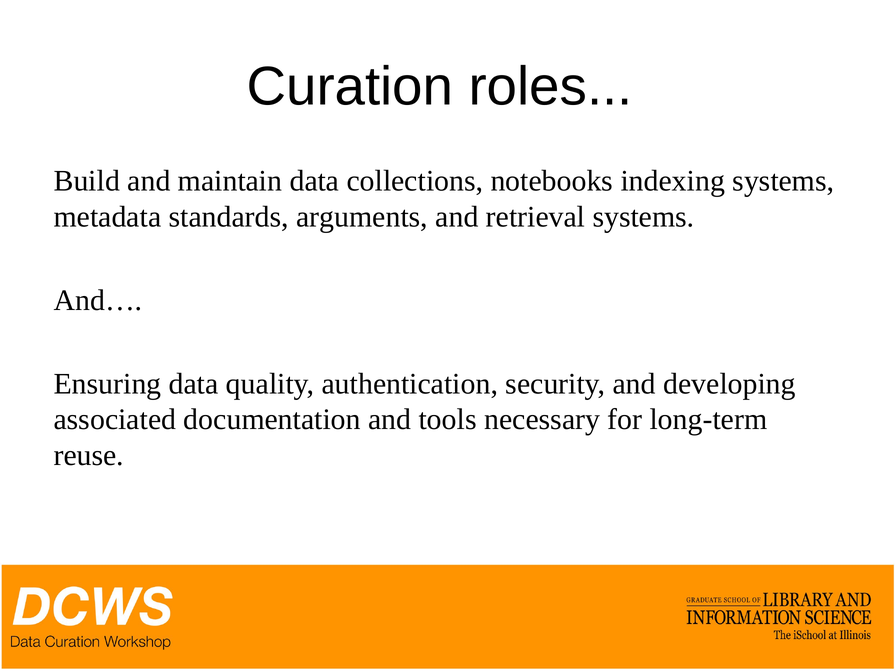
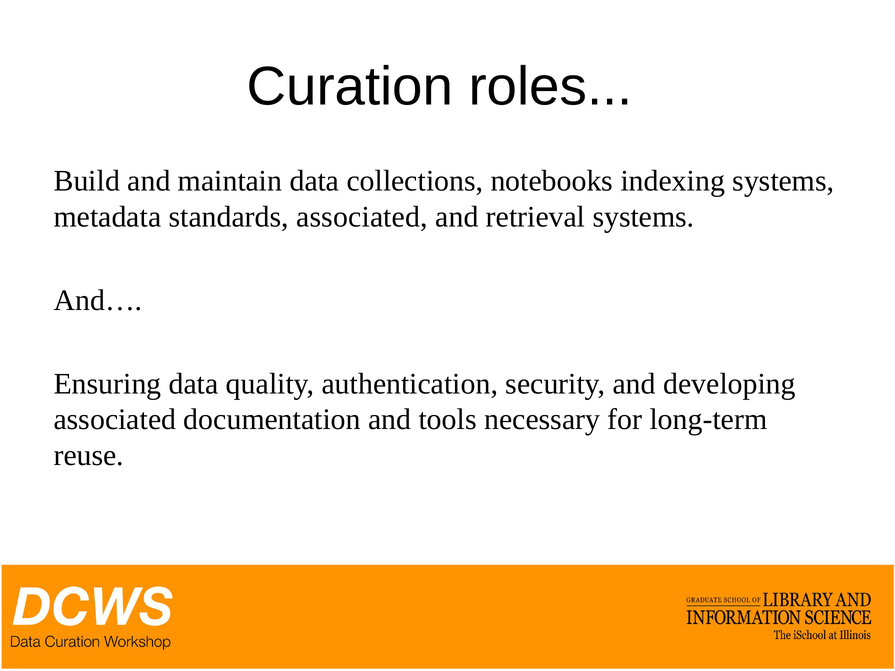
standards arguments: arguments -> associated
